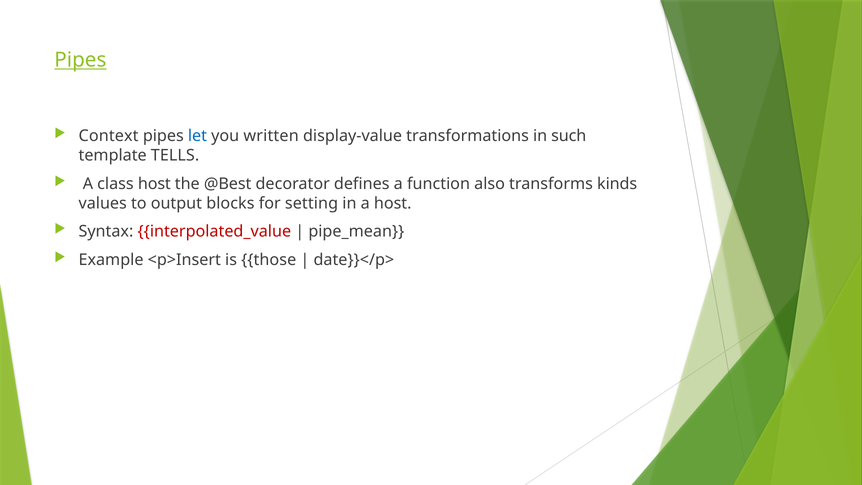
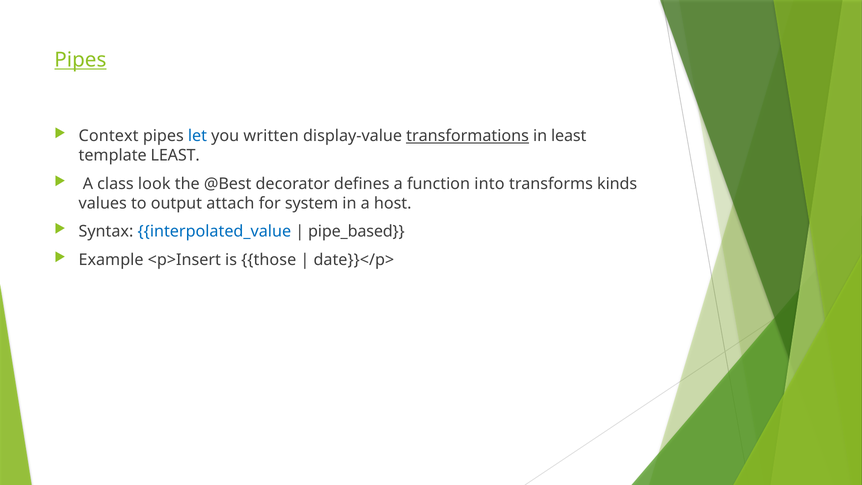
transformations underline: none -> present
in such: such -> least
template TELLS: TELLS -> LEAST
class host: host -> look
also: also -> into
blocks: blocks -> attach
setting: setting -> system
interpolated_value colour: red -> blue
pipe_mean: pipe_mean -> pipe_based
